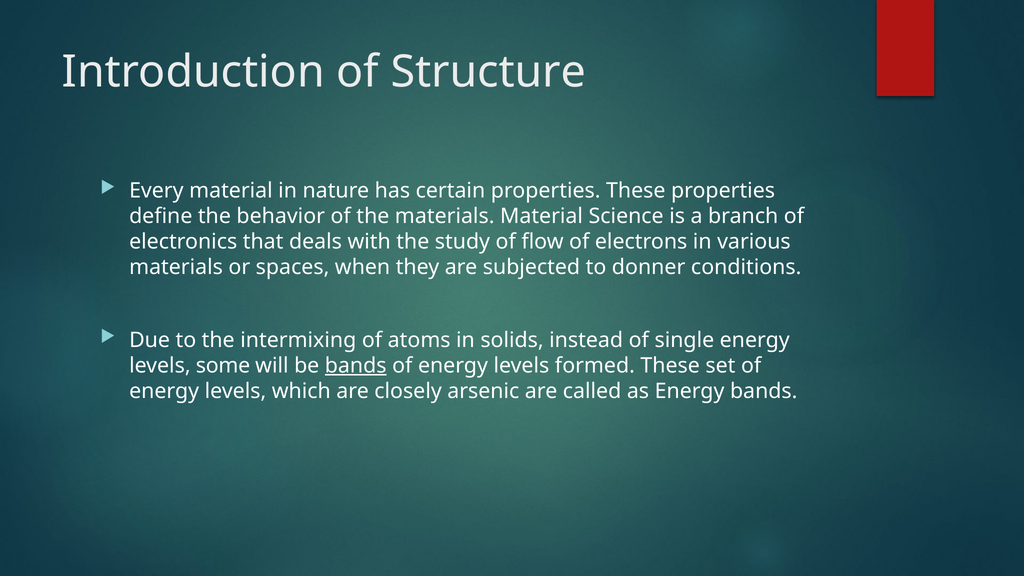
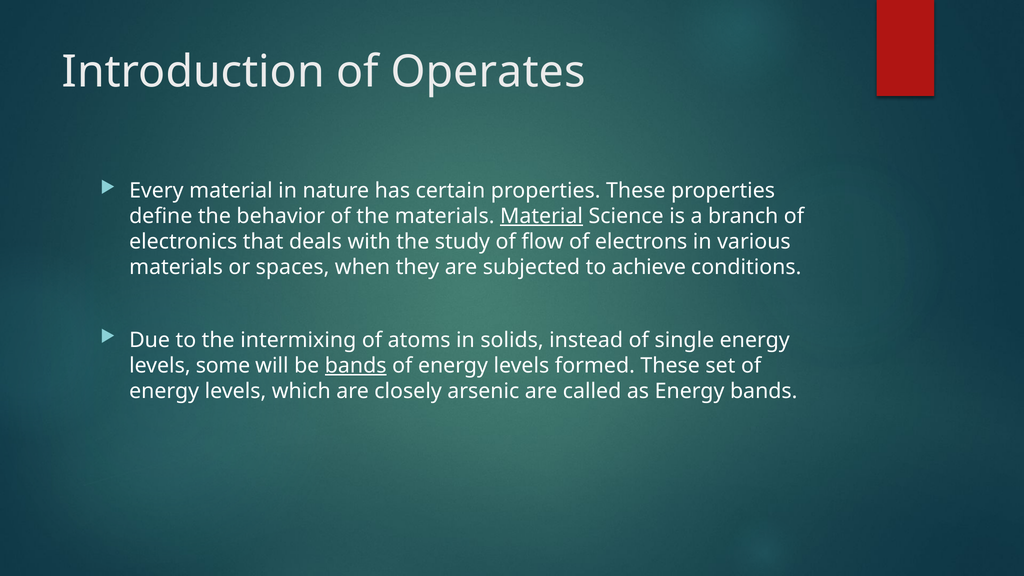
Structure: Structure -> Operates
Material at (542, 216) underline: none -> present
donner: donner -> achieve
